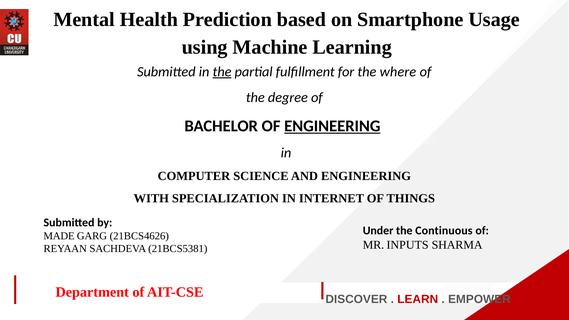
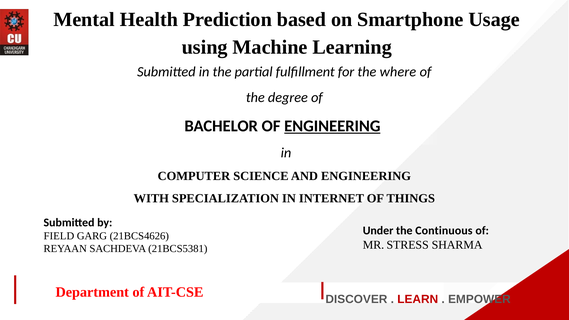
the at (222, 72) underline: present -> none
MADE: MADE -> FIELD
INPUTS: INPUTS -> STRESS
